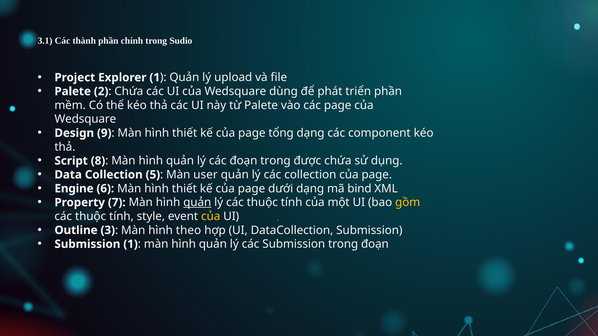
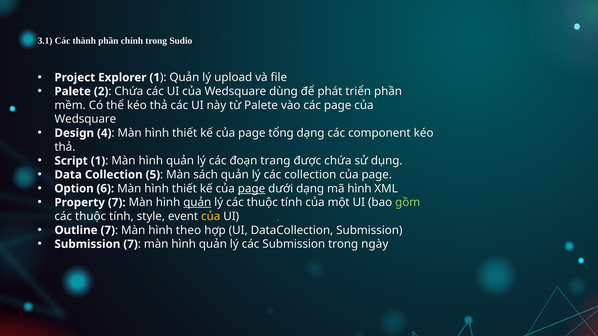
9: 9 -> 4
Script 8: 8 -> 1
đoạn trong: trong -> trang
user: user -> sách
Engine: Engine -> Option
page at (252, 189) underline: none -> present
mã bind: bind -> hình
gồm colour: yellow -> light green
Outline 3: 3 -> 7
Submission 1: 1 -> 7
trong đoạn: đoạn -> ngày
